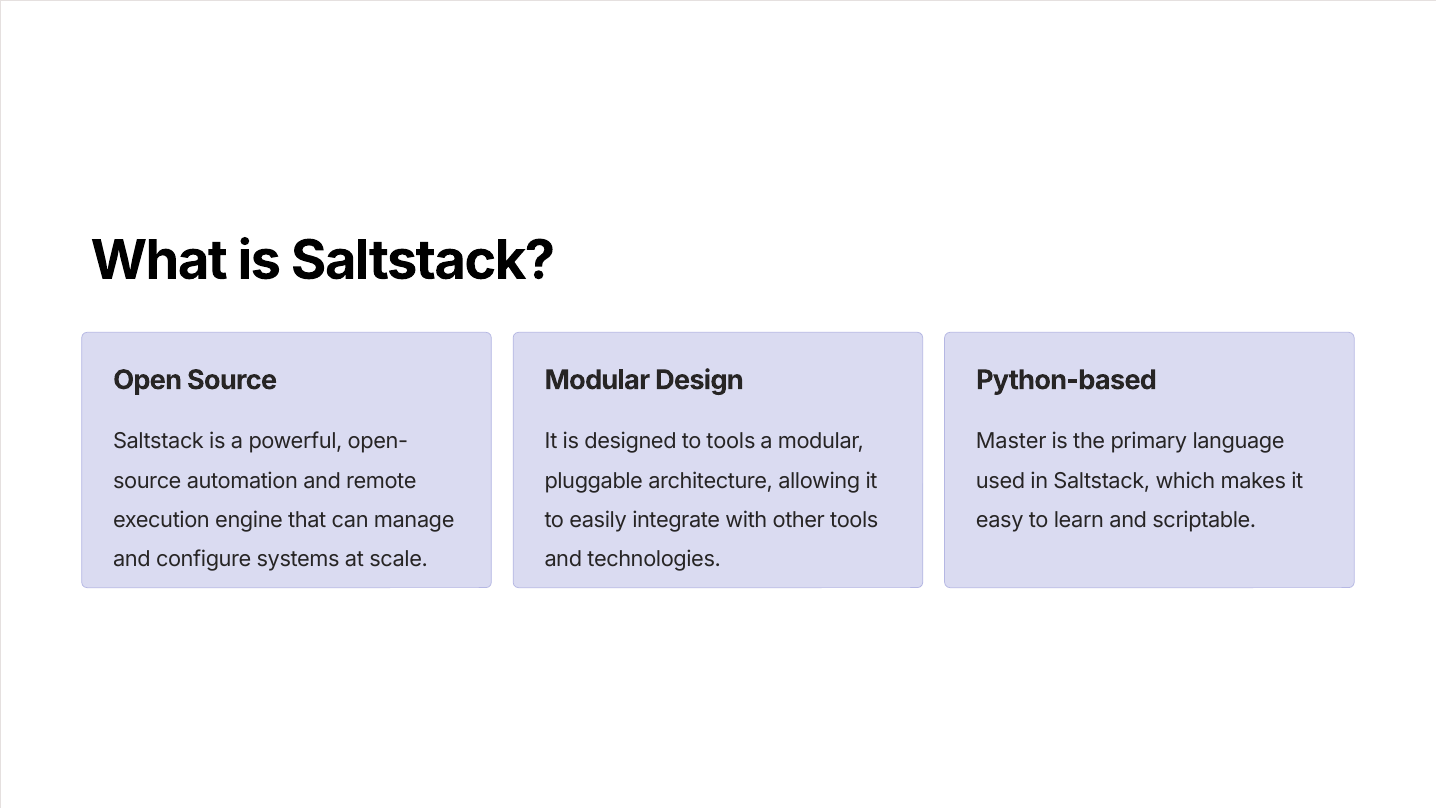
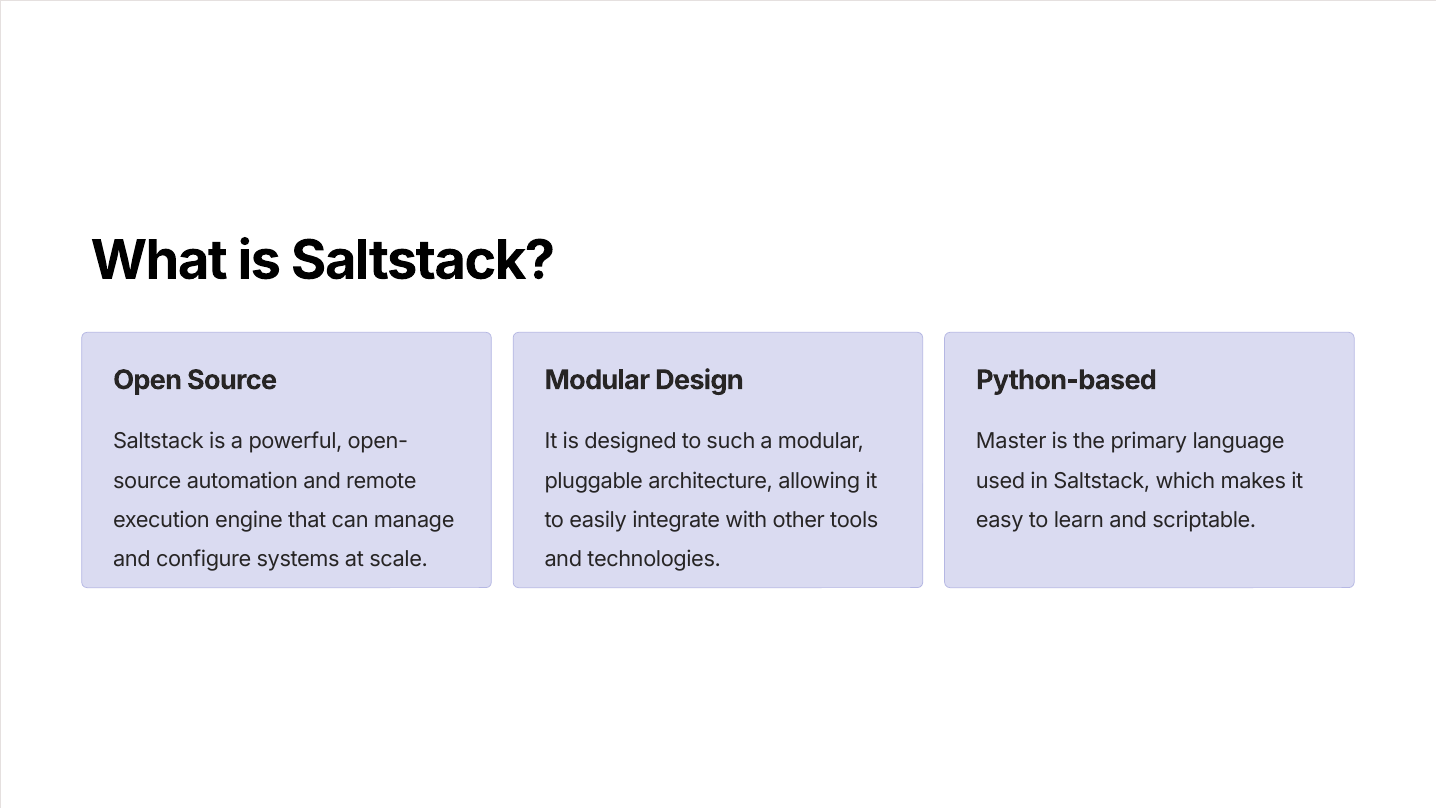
to tools: tools -> such
